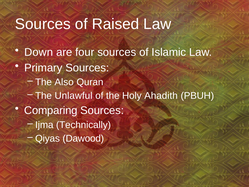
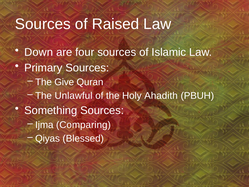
Also: Also -> Give
Comparing: Comparing -> Something
Technically: Technically -> Comparing
Dawood: Dawood -> Blessed
